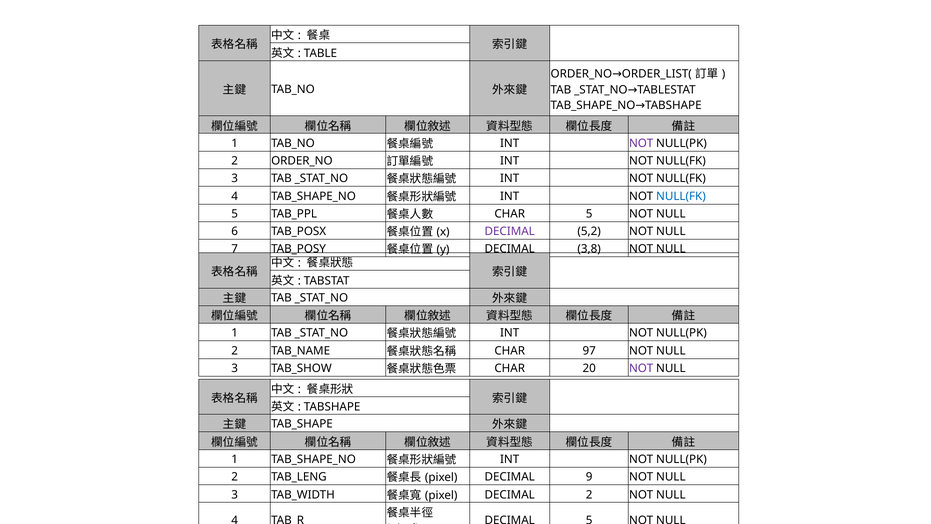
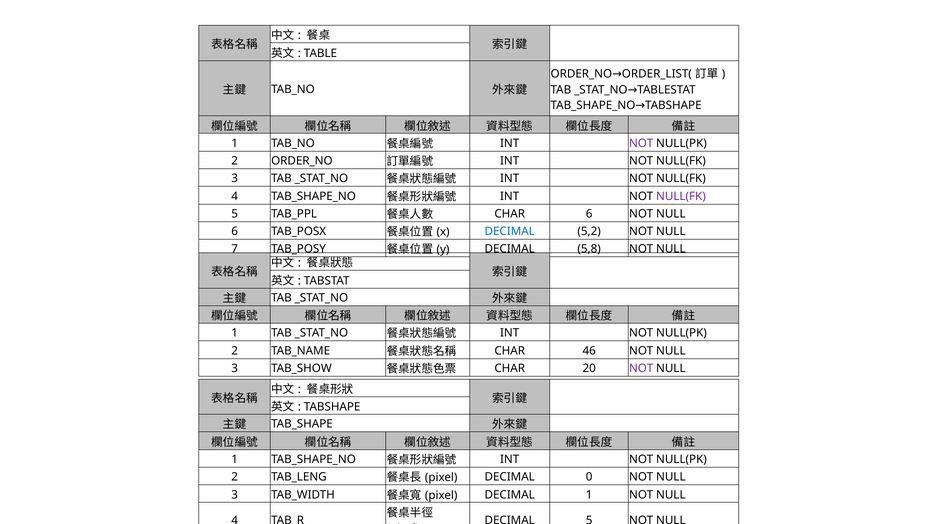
NULL(FK at (681, 196) colour: blue -> purple
CHAR 5: 5 -> 6
DECIMAL at (510, 231) colour: purple -> blue
3,8: 3,8 -> 5,8
97: 97 -> 46
9: 9 -> 0
DECIMAL 2: 2 -> 1
